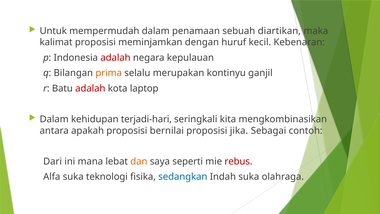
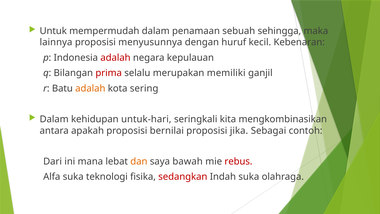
diartikan: diartikan -> sehingga
kalimat: kalimat -> lainnya
meminjamkan: meminjamkan -> menyusunnya
prima colour: orange -> red
kontinyu: kontinyu -> memiliki
adalah at (90, 88) colour: red -> orange
laptop: laptop -> sering
terjadi-hari: terjadi-hari -> untuk-hari
seperti: seperti -> bawah
sedangkan colour: blue -> red
